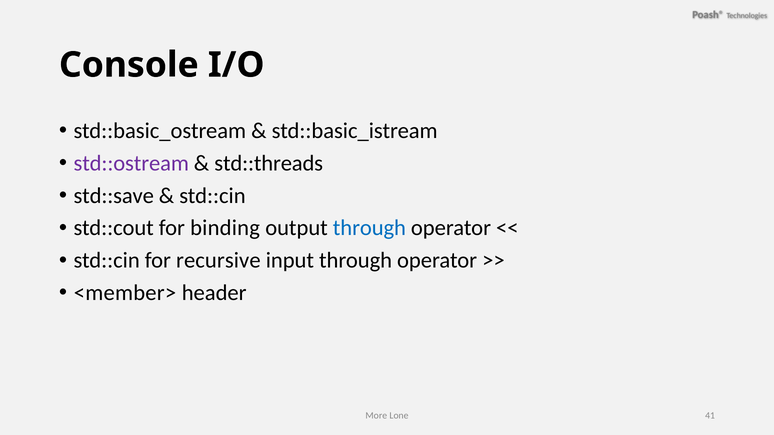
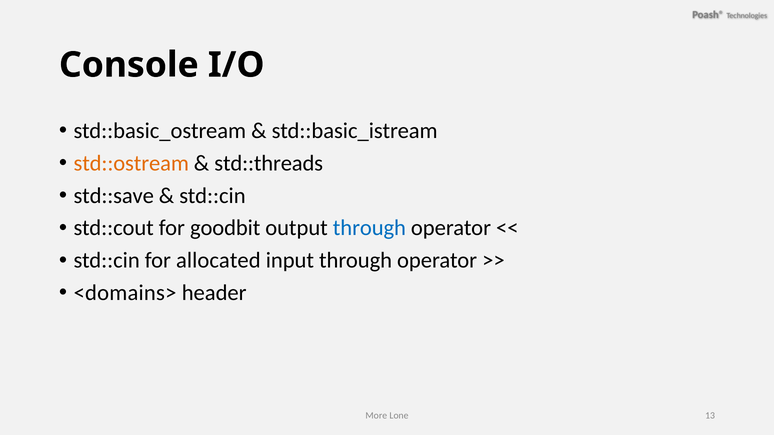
std::ostream colour: purple -> orange
binding: binding -> goodbit
recursive: recursive -> allocated
<member>: <member> -> <domains>
41: 41 -> 13
